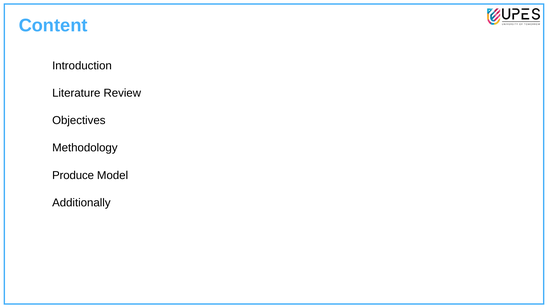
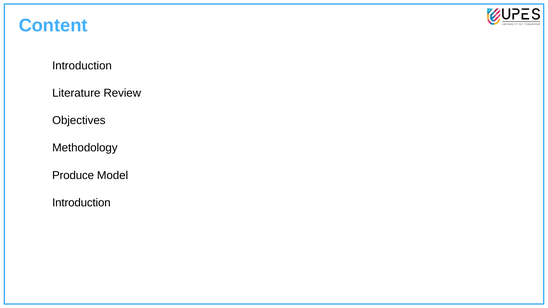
Additionally at (81, 203): Additionally -> Introduction
